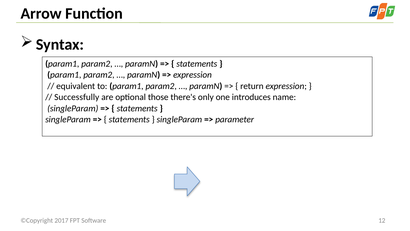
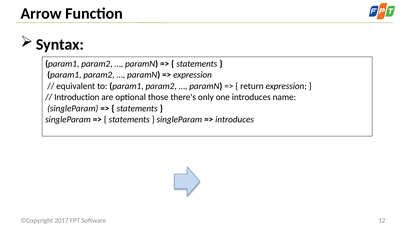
Successfully: Successfully -> Introduction
parameter at (235, 119): parameter -> introduces
